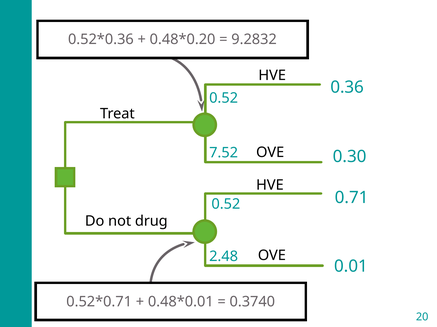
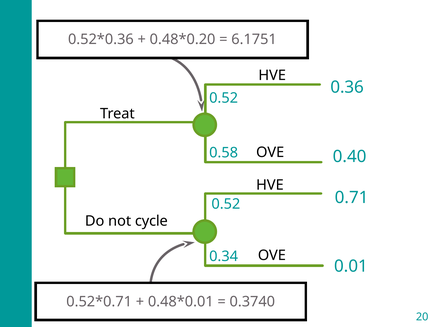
9.2832: 9.2832 -> 6.1751
7.52: 7.52 -> 0.58
0.30: 0.30 -> 0.40
drug: drug -> cycle
2.48: 2.48 -> 0.34
